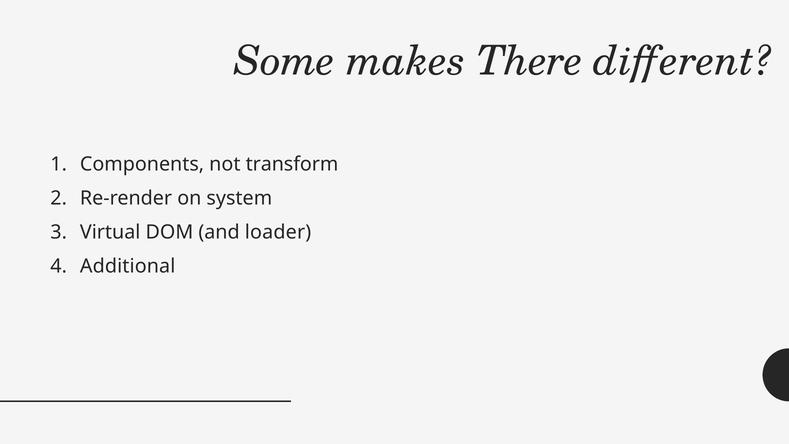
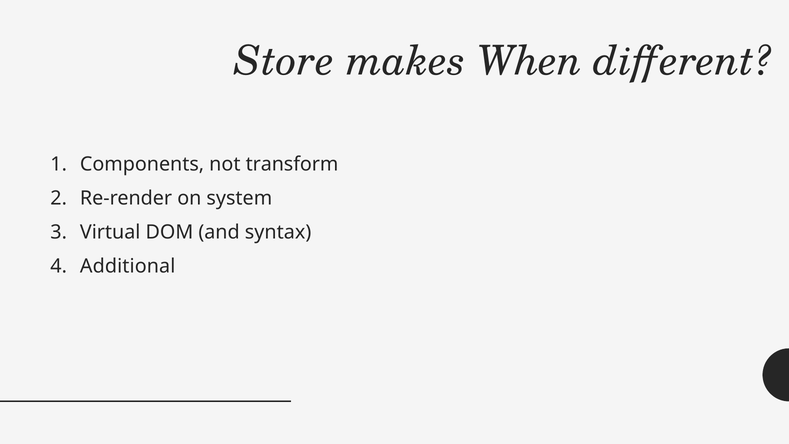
Some: Some -> Store
There: There -> When
loader: loader -> syntax
